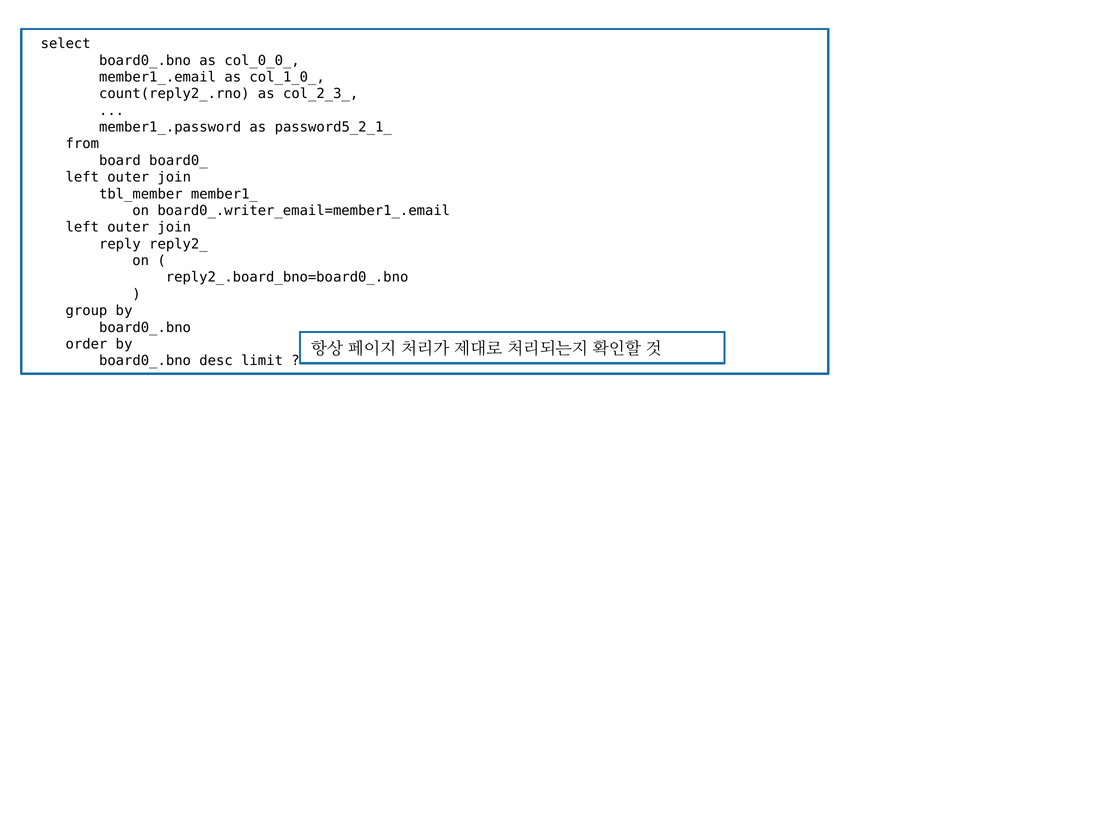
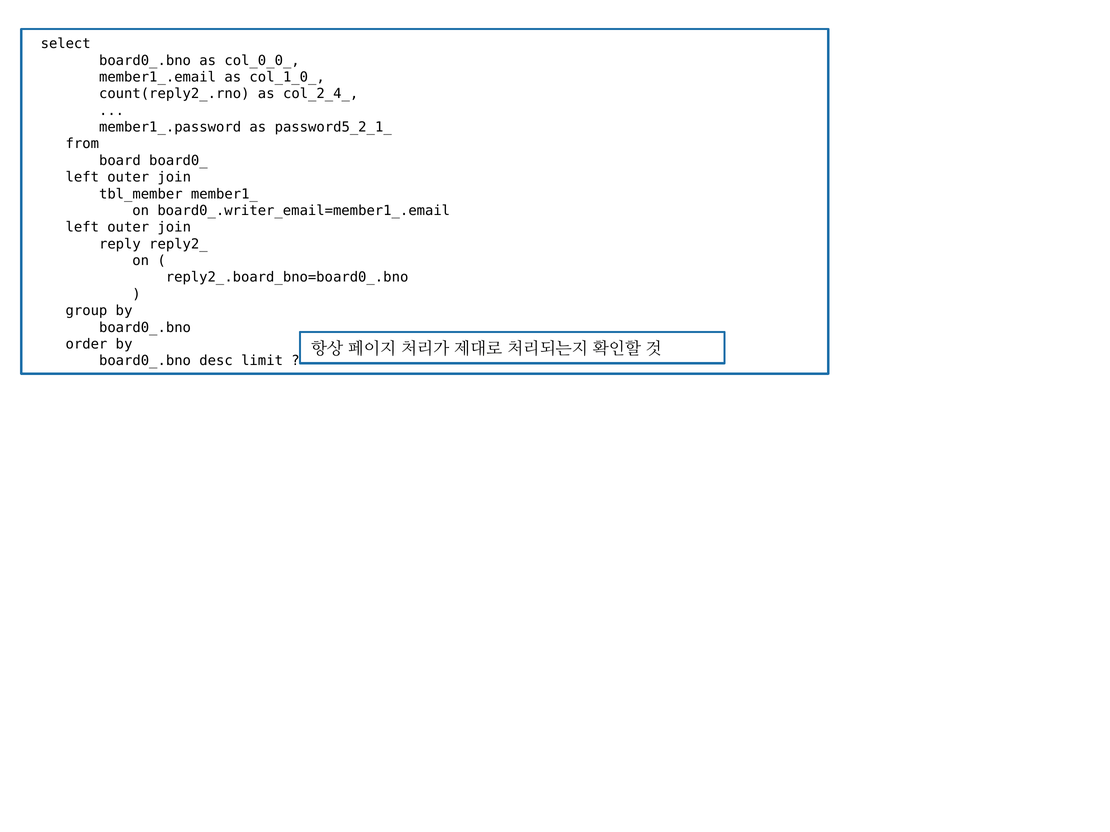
col_2_3_: col_2_3_ -> col_2_4_
